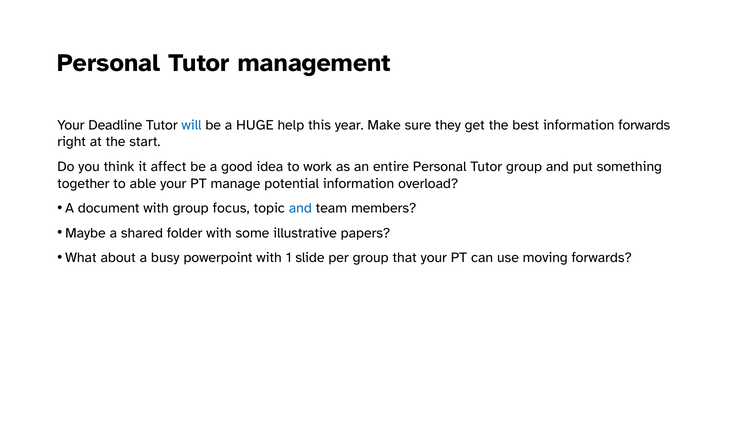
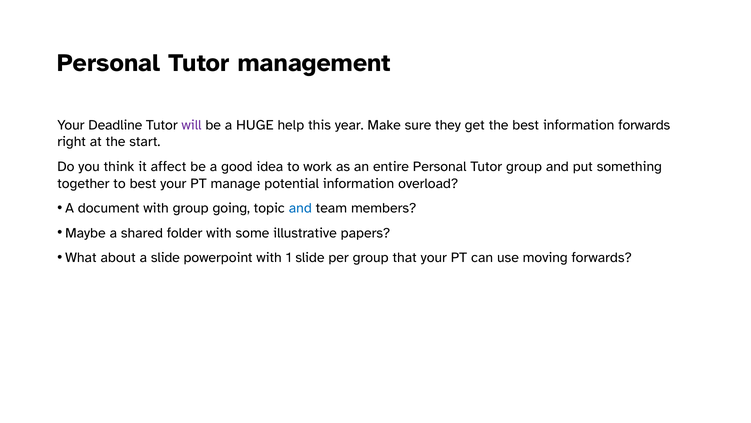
will colour: blue -> purple
to able: able -> best
focus: focus -> going
a busy: busy -> slide
